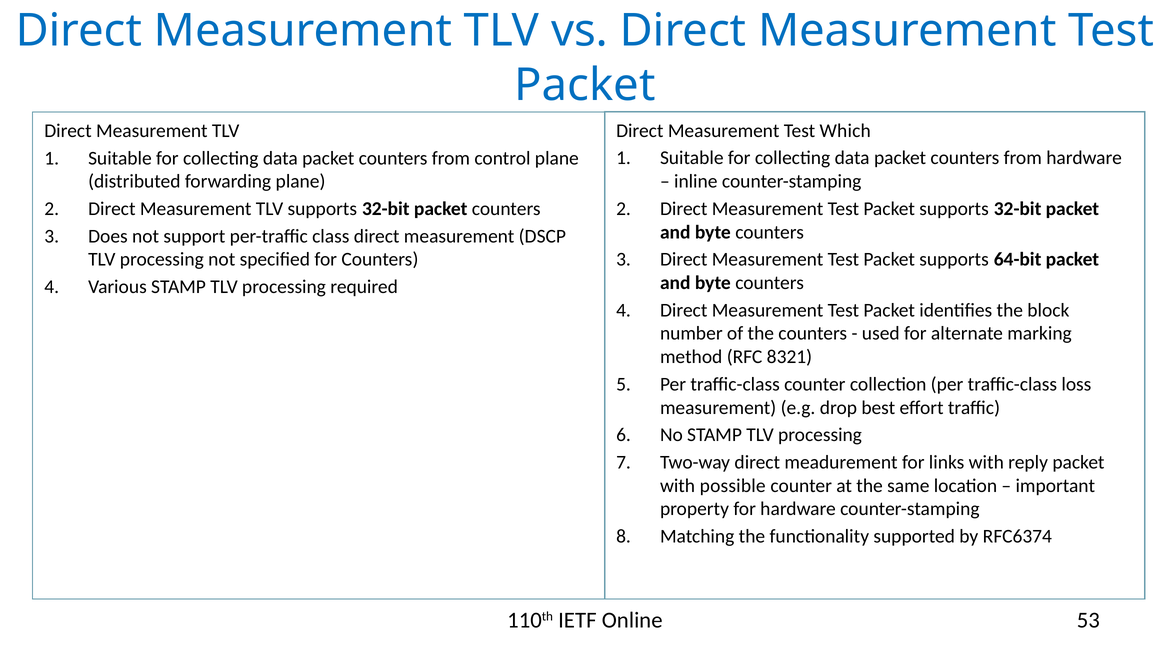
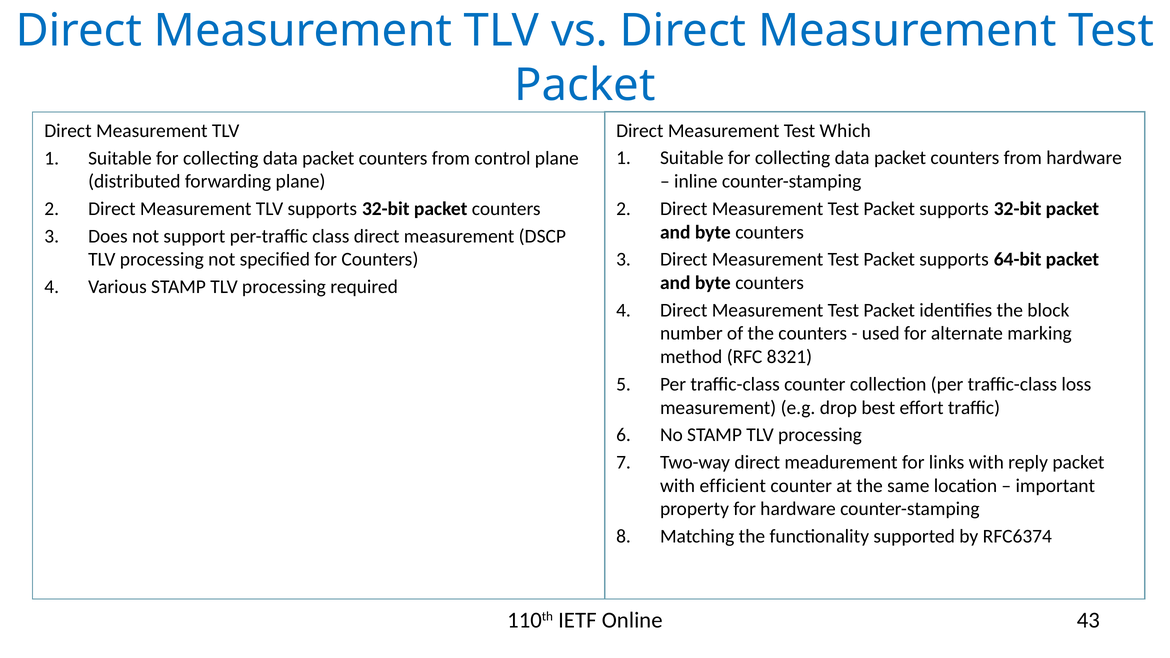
possible: possible -> efficient
53: 53 -> 43
